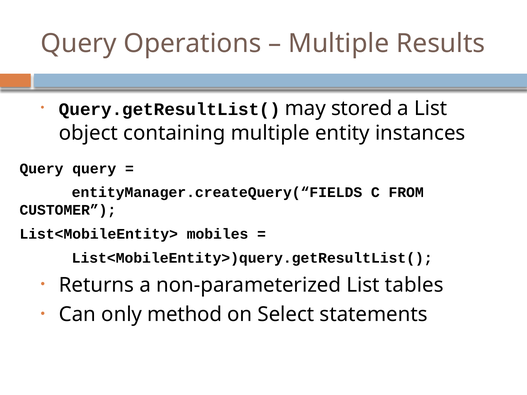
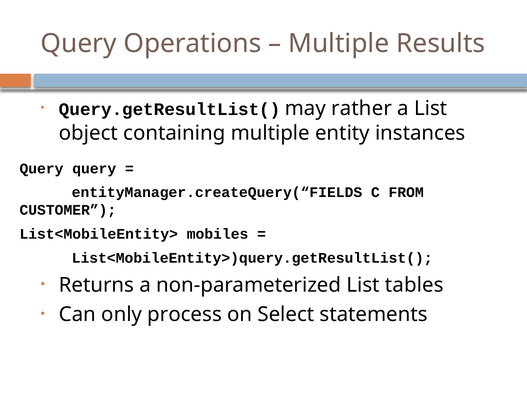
stored: stored -> rather
method: method -> process
